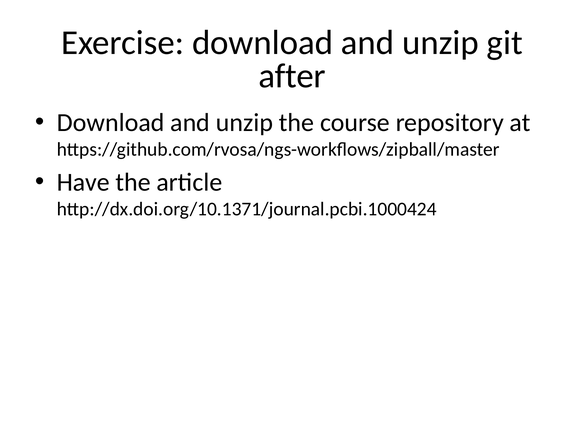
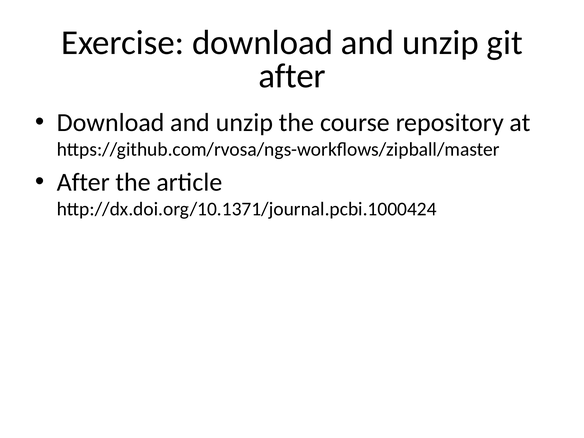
Have at (83, 182): Have -> After
